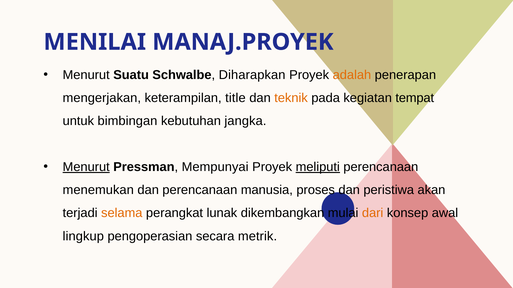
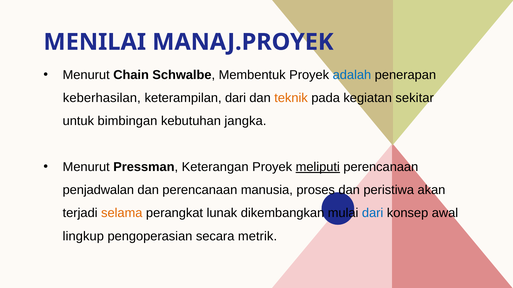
Suatu: Suatu -> Chain
Diharapkan: Diharapkan -> Membentuk
adalah colour: orange -> blue
mengerjakan: mengerjakan -> keberhasilan
keterampilan title: title -> dari
tempat: tempat -> sekitar
Menurut at (86, 167) underline: present -> none
Mempunyai: Mempunyai -> Keterangan
menemukan: menemukan -> penjadwalan
dari at (373, 213) colour: orange -> blue
